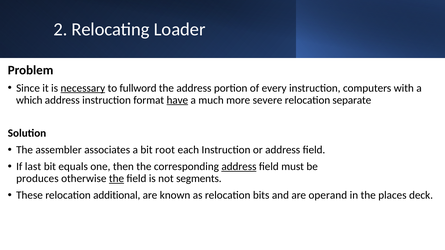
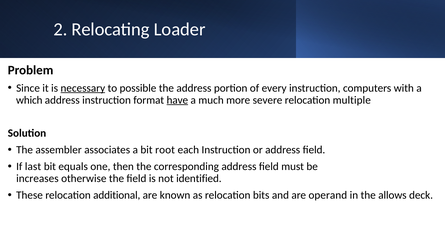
fullword: fullword -> possible
separate: separate -> multiple
address at (239, 167) underline: present -> none
produces: produces -> increases
the at (117, 179) underline: present -> none
segments: segments -> identified
places: places -> allows
